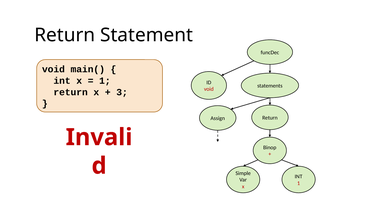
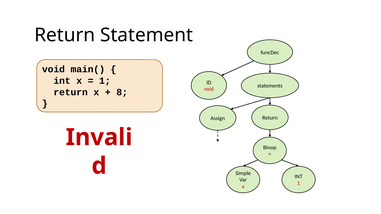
3: 3 -> 8
